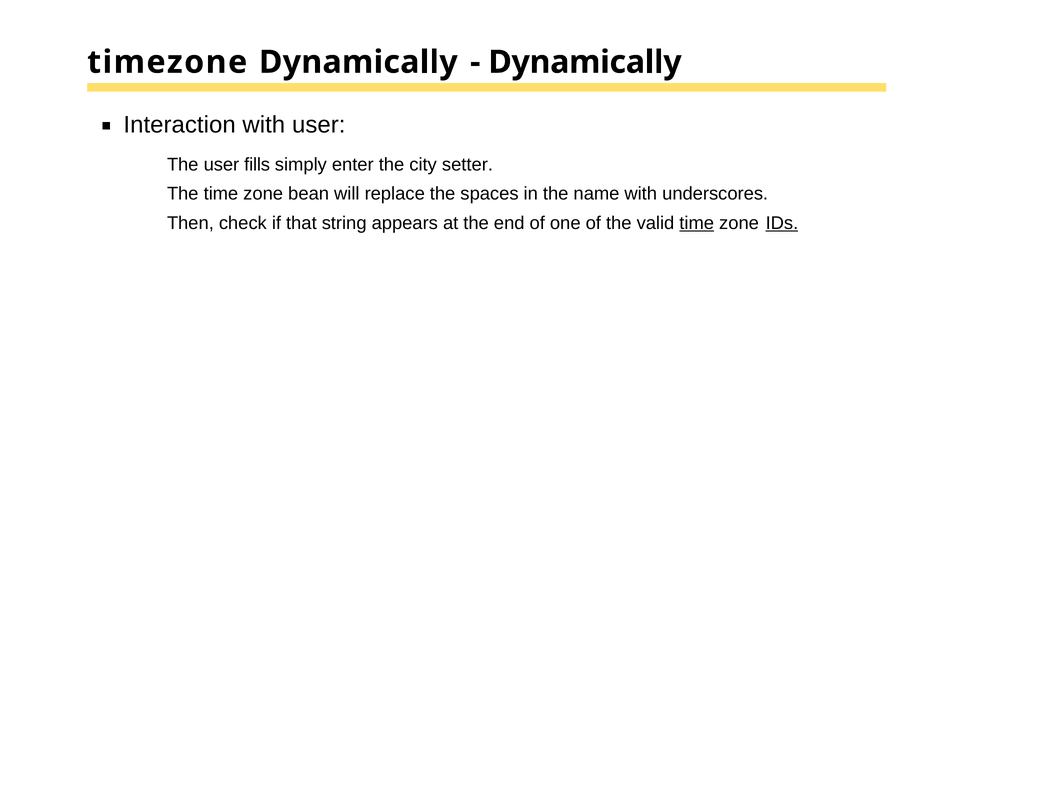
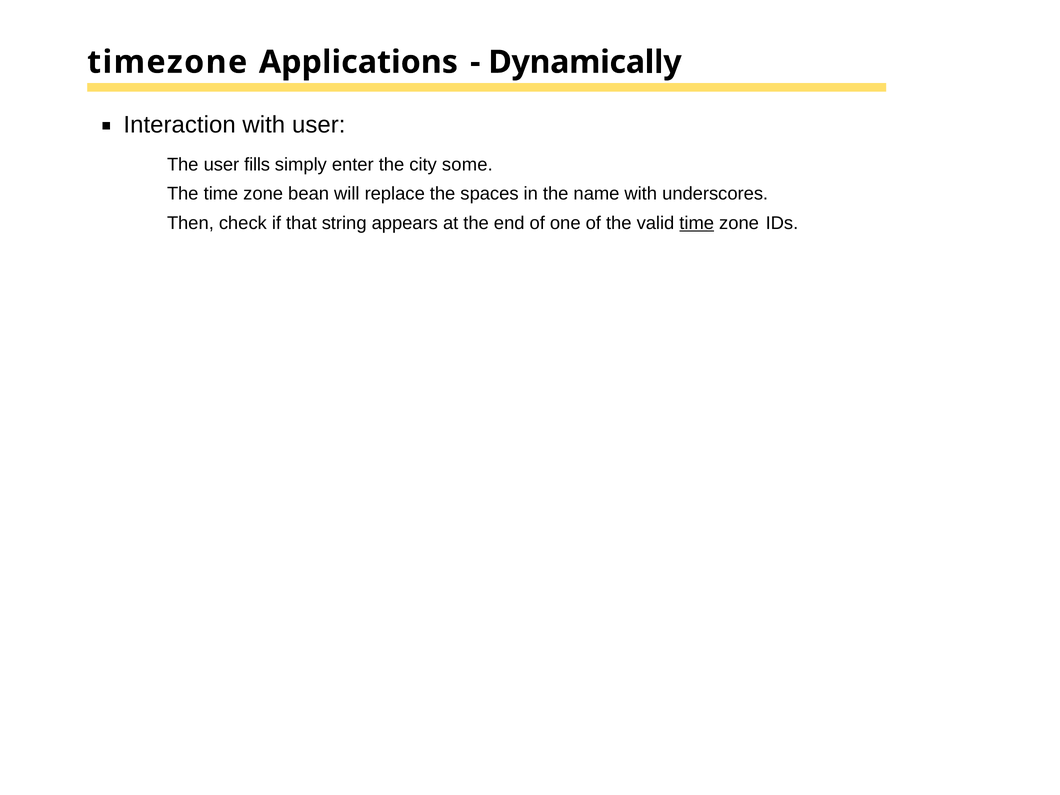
timezone Dynamically: Dynamically -> Applications
setter: setter -> some
IDs underline: present -> none
